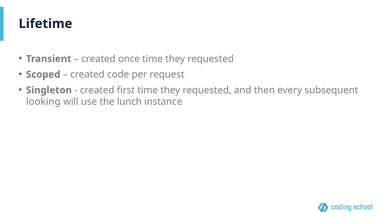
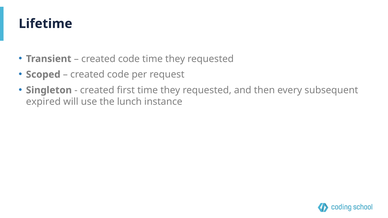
once at (129, 59): once -> code
looking: looking -> expired
